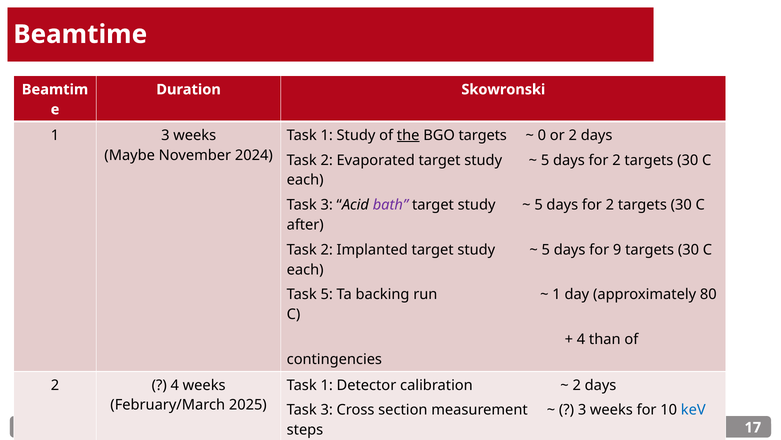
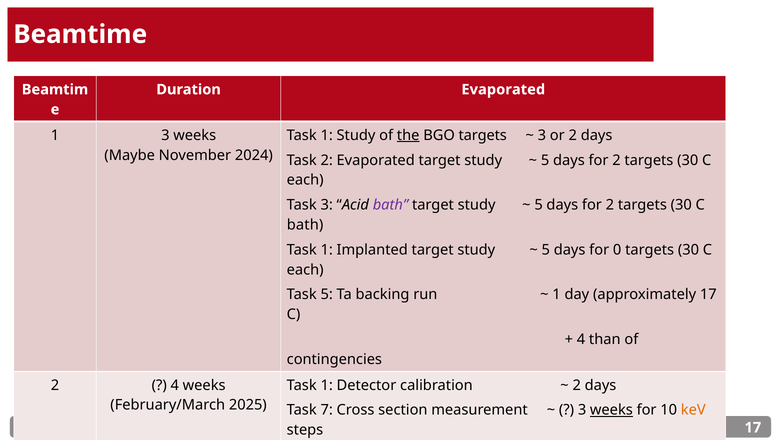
Duration Skowronski: Skowronski -> Evaporated
0 at (542, 135): 0 -> 3
after at (305, 225): after -> bath
2 at (327, 249): 2 -> 1
9: 9 -> 0
approximately 80: 80 -> 17
3 at (327, 409): 3 -> 7
weeks at (611, 409) underline: none -> present
keV colour: blue -> orange
